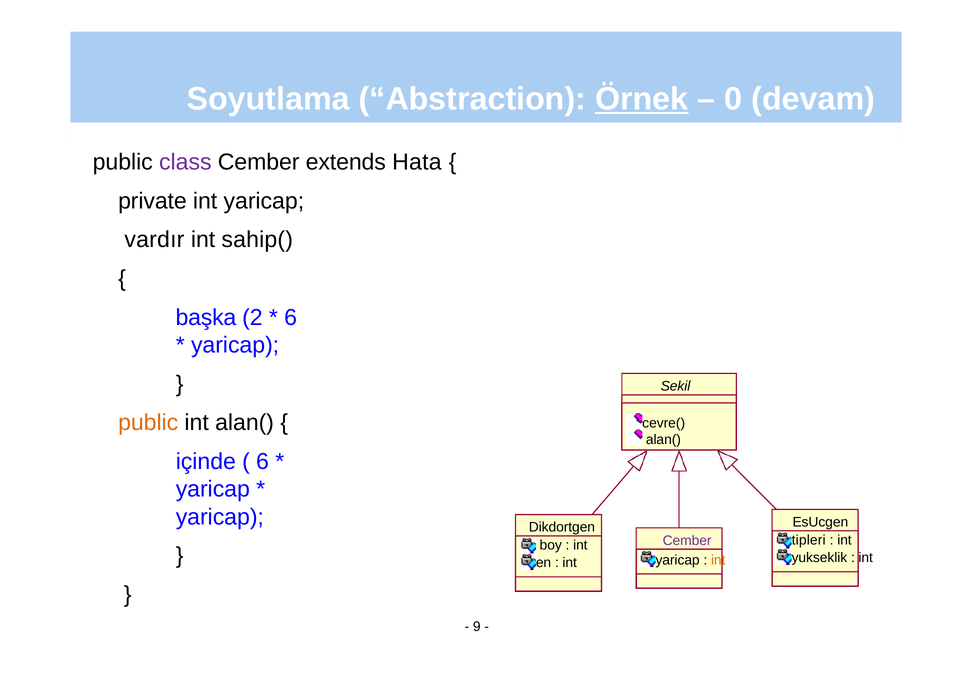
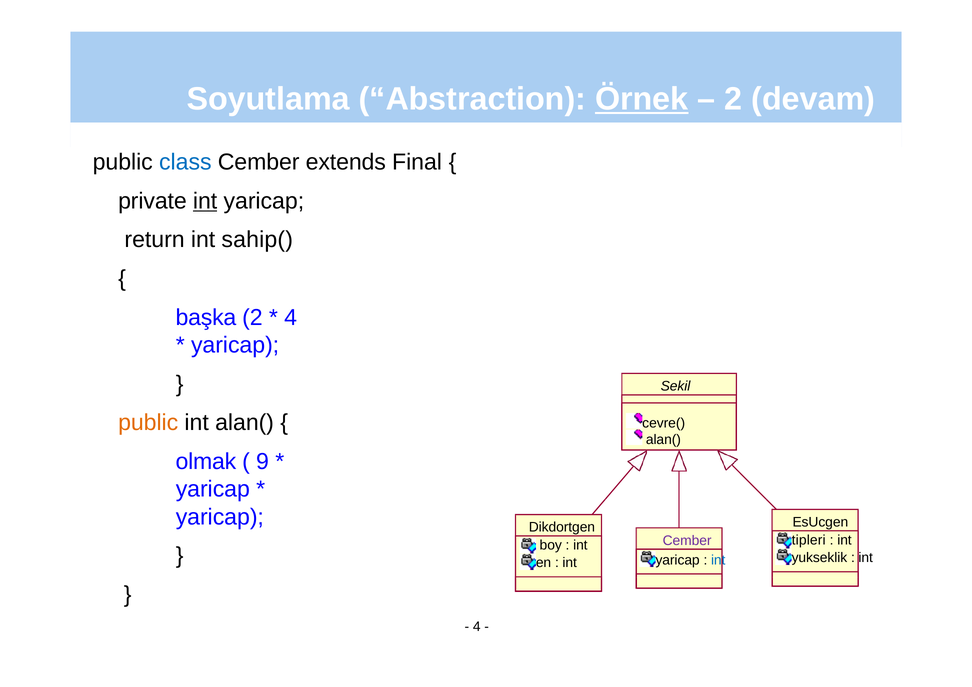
0 at (733, 99): 0 -> 2
class colour: purple -> blue
Hata: Hata -> Final
int at (205, 201) underline: none -> present
vardır: vardır -> return
6 at (291, 317): 6 -> 4
içinde: içinde -> olmak
6 at (263, 461): 6 -> 9
int at (718, 560) colour: orange -> blue
9 at (477, 627): 9 -> 4
